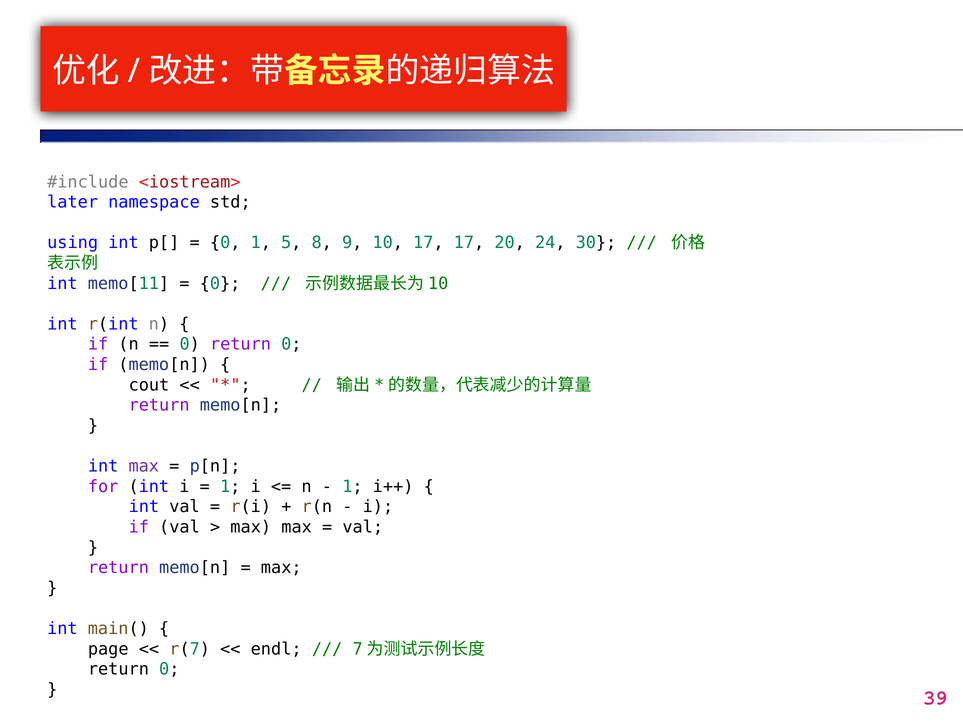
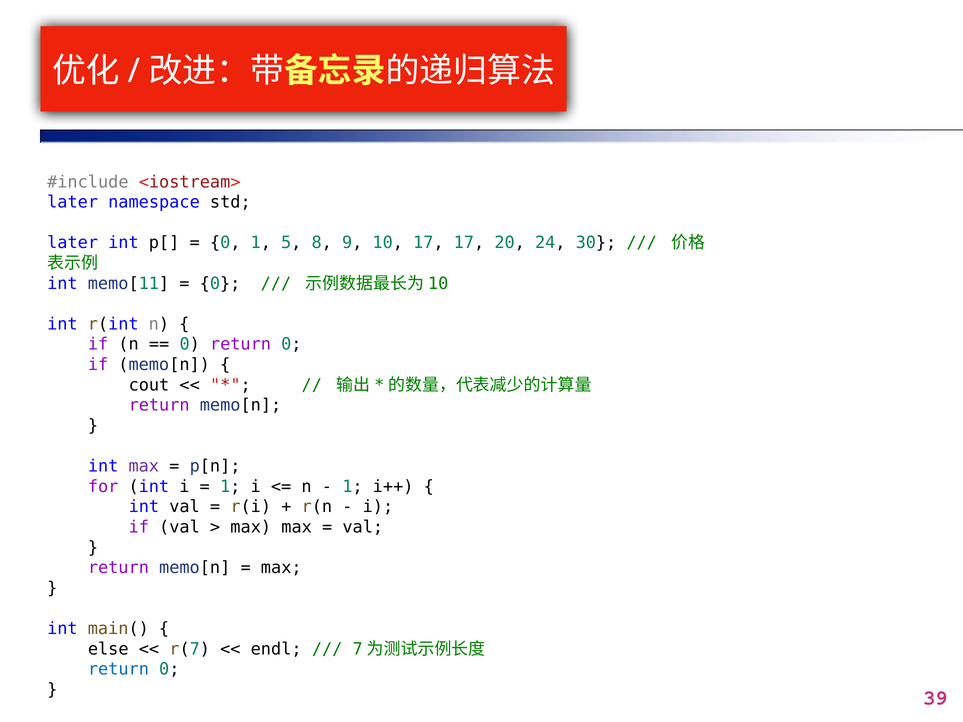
using at (73, 243): using -> later
page: page -> else
return at (118, 670) colour: black -> blue
